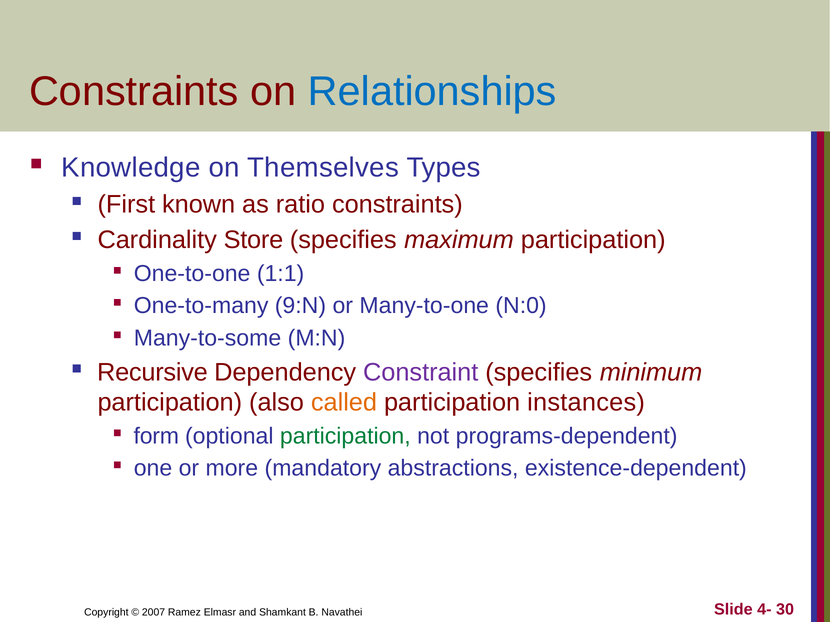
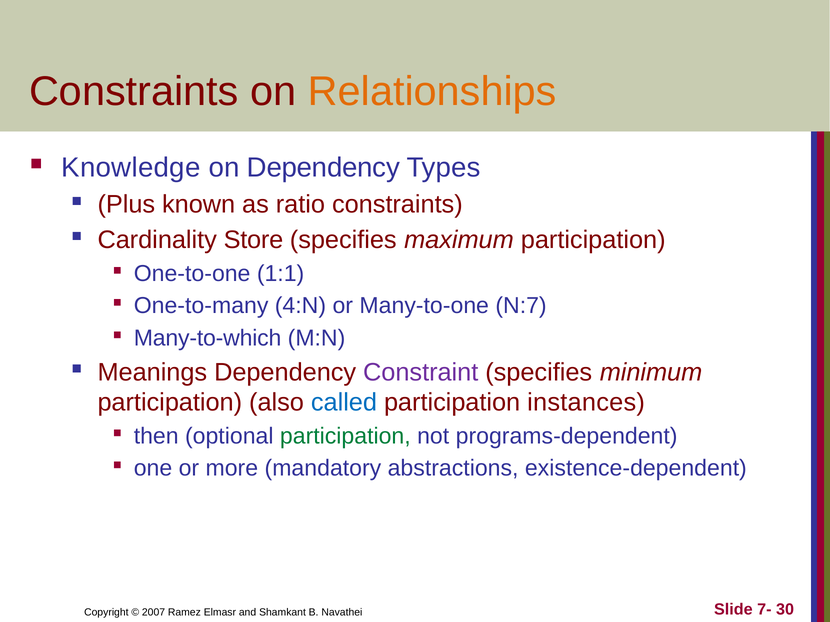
Relationships colour: blue -> orange
on Themselves: Themselves -> Dependency
First: First -> Plus
9:N: 9:N -> 4:N
N:0: N:0 -> N:7
Many-to-some: Many-to-some -> Many-to-which
Recursive: Recursive -> Meanings
called colour: orange -> blue
form: form -> then
4-: 4- -> 7-
